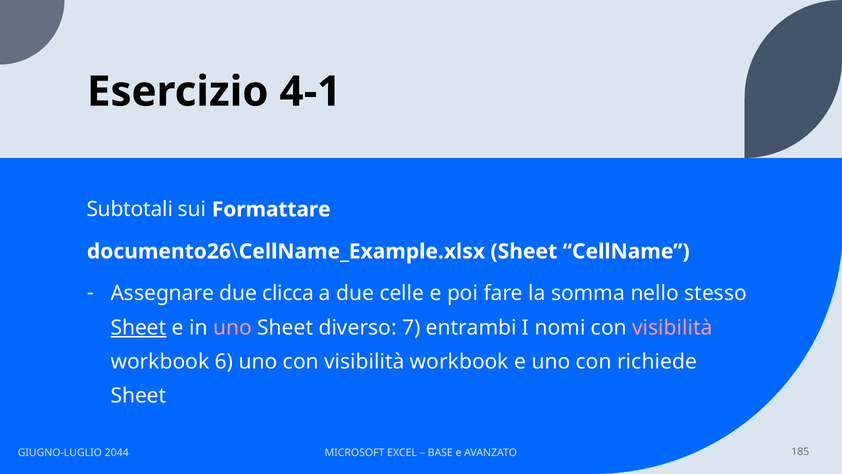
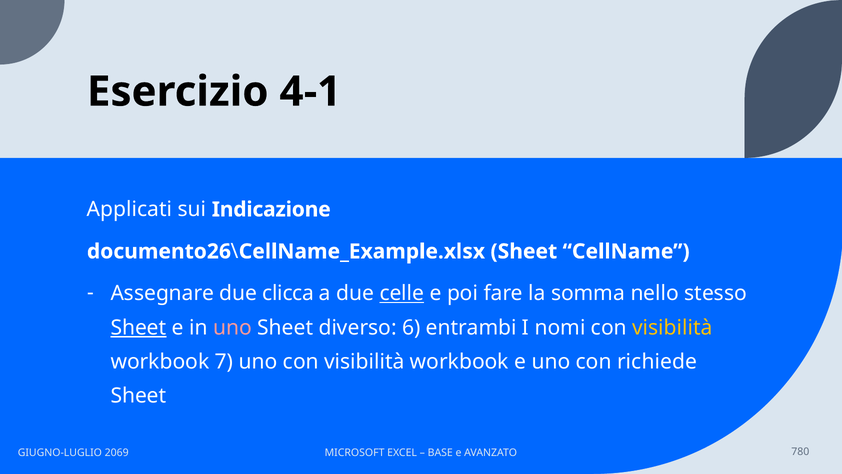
Subtotali: Subtotali -> Applicati
Formattare: Formattare -> Indicazione
celle underline: none -> present
7: 7 -> 6
visibilità at (672, 327) colour: pink -> yellow
6: 6 -> 7
2044: 2044 -> 2069
185: 185 -> 780
